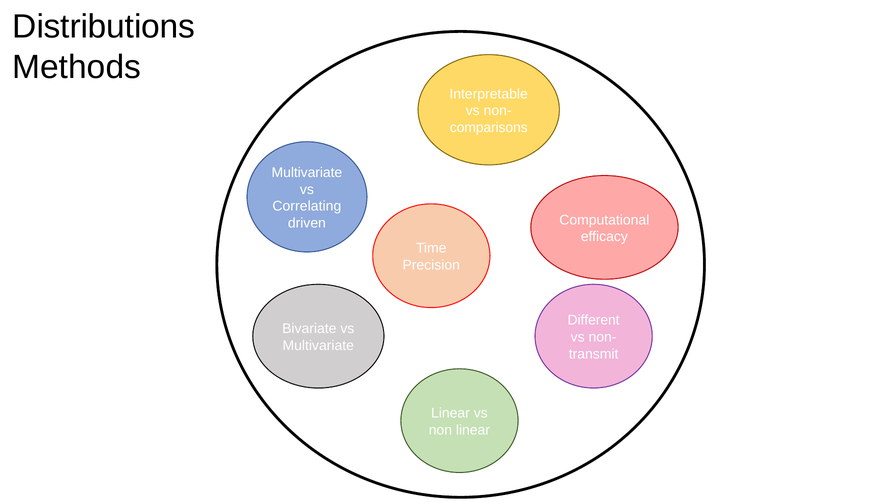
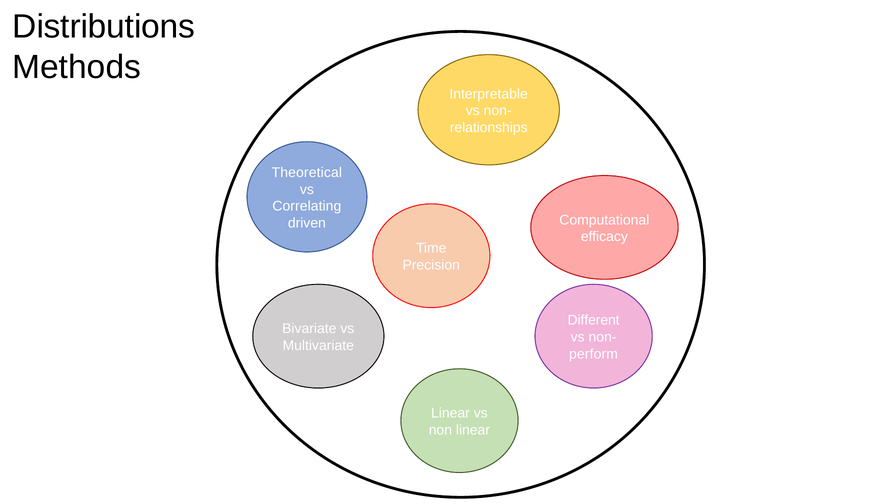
comparisons: comparisons -> relationships
Multivariate at (307, 172): Multivariate -> Theoretical
transmit: transmit -> perform
